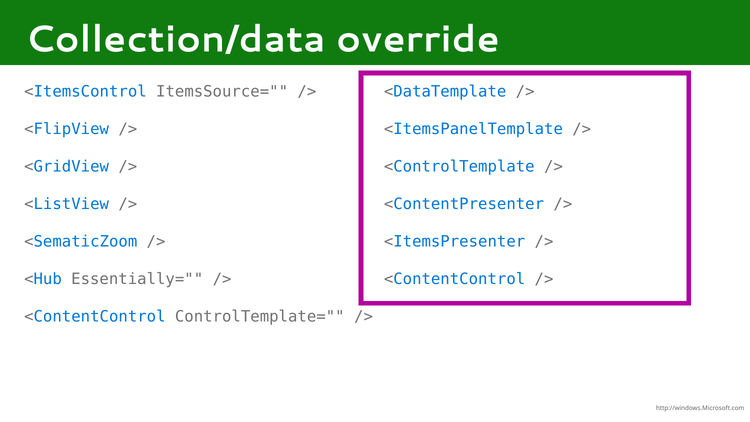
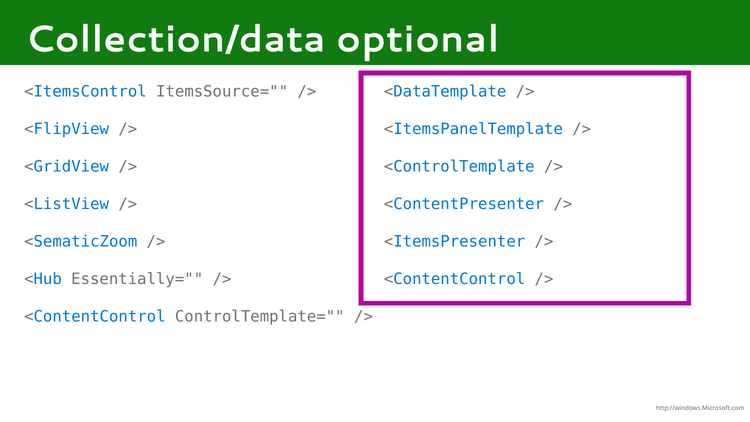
override: override -> optional
